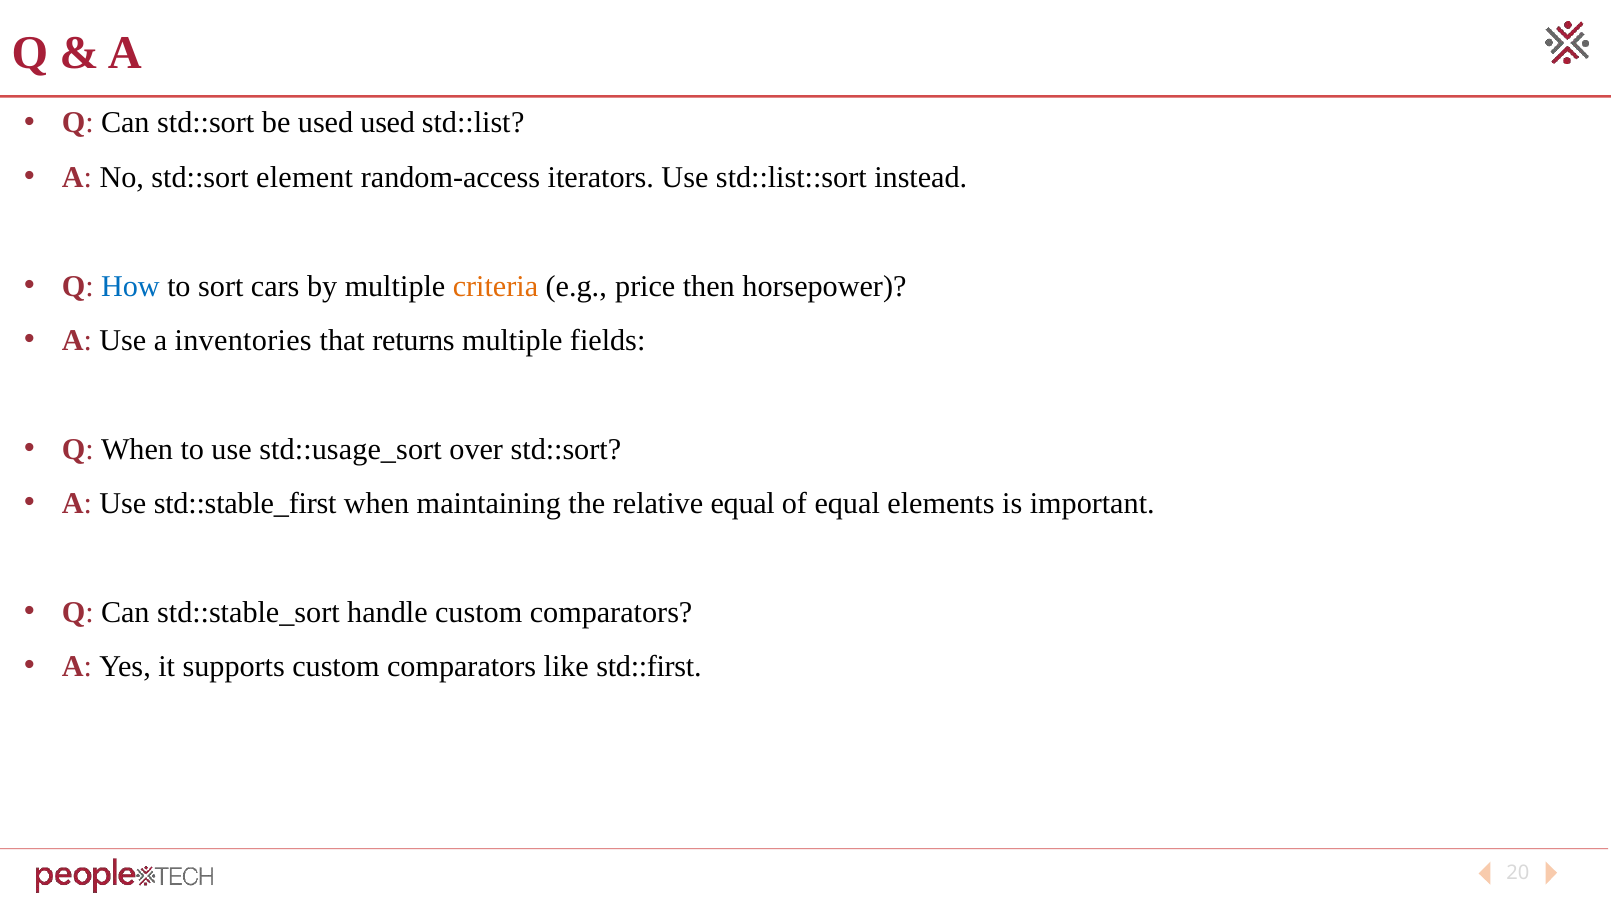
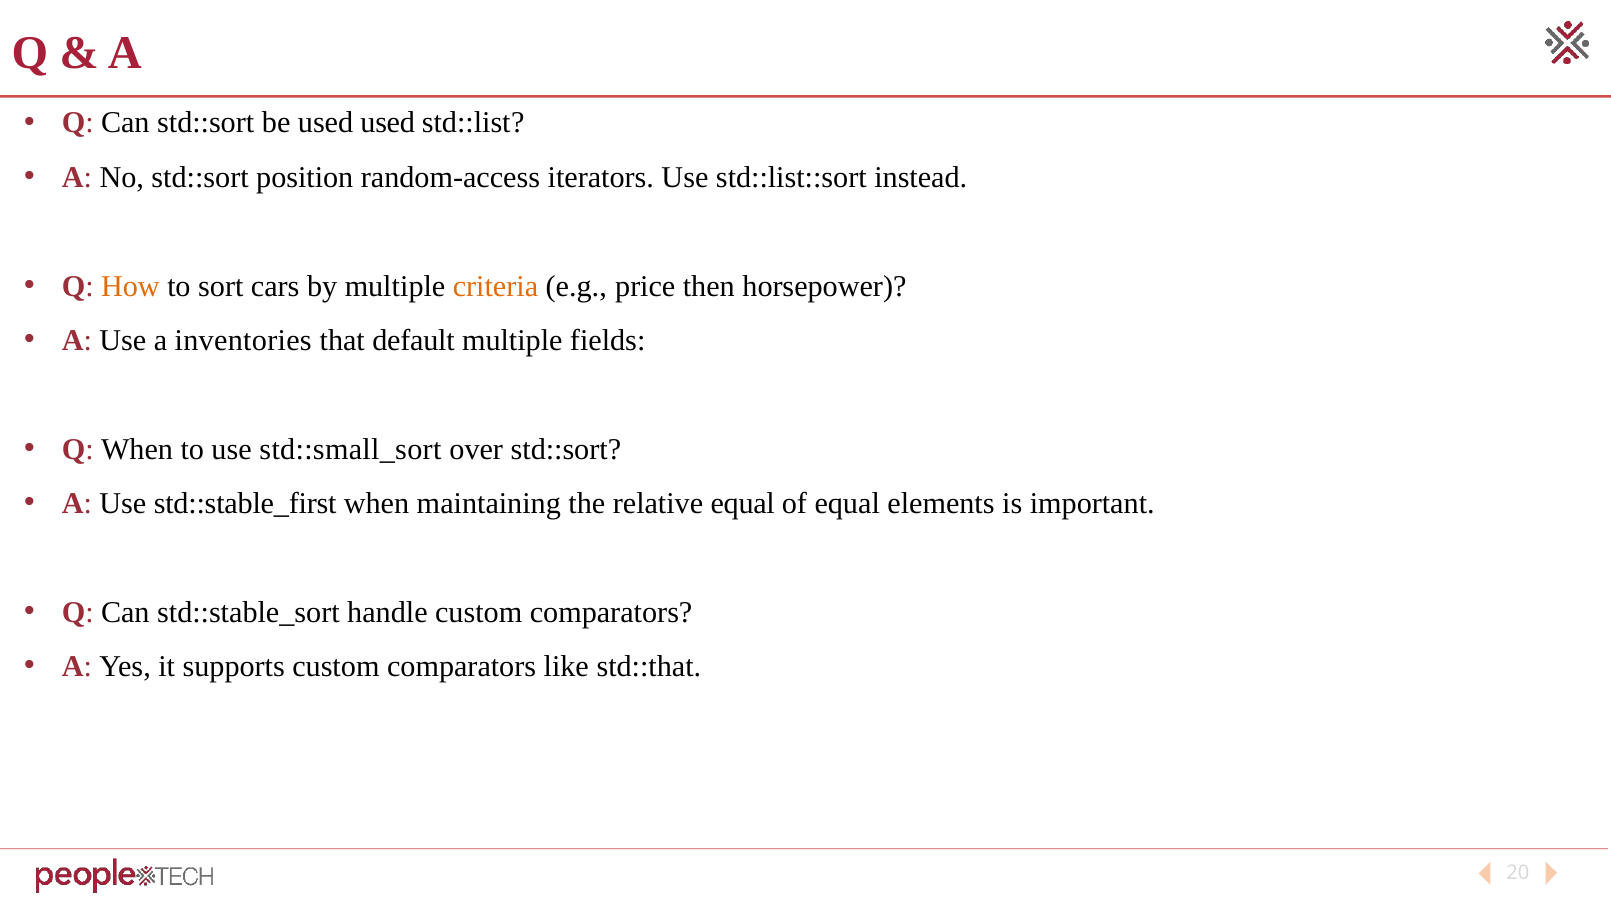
element: element -> position
How colour: blue -> orange
returns: returns -> default
std::usage_sort: std::usage_sort -> std::small_sort
std::first: std::first -> std::that
